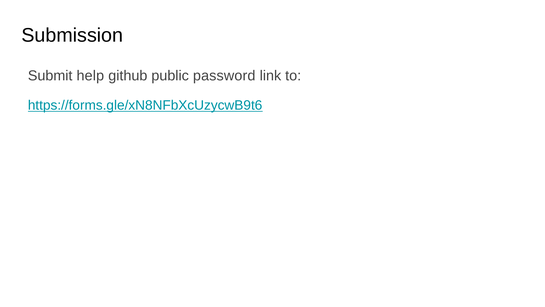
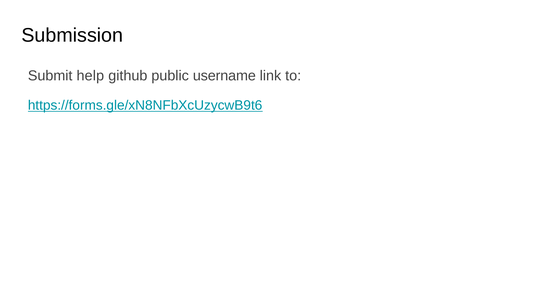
password: password -> username
